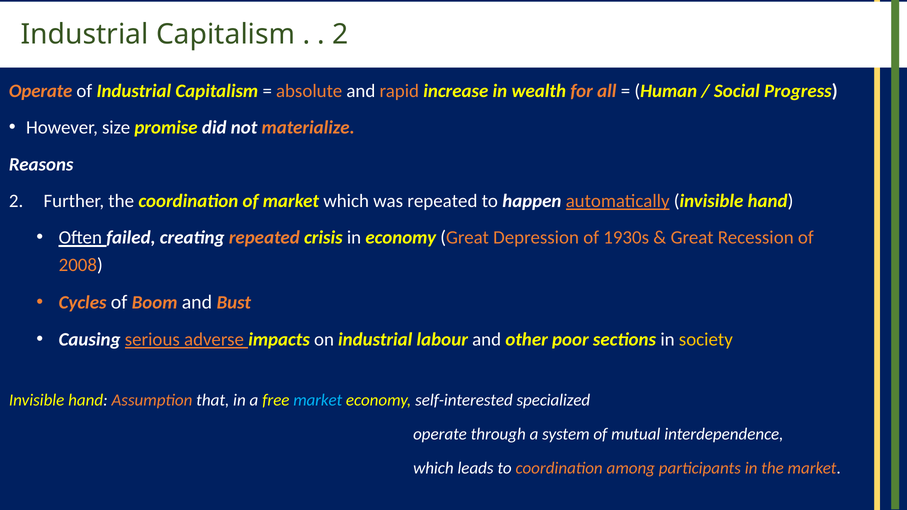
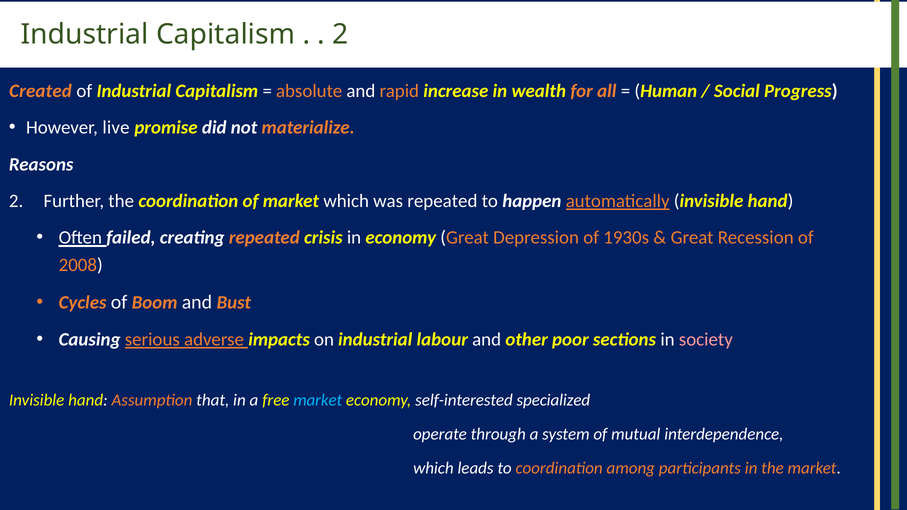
Operate at (41, 91): Operate -> Created
size: size -> live
society colour: yellow -> pink
